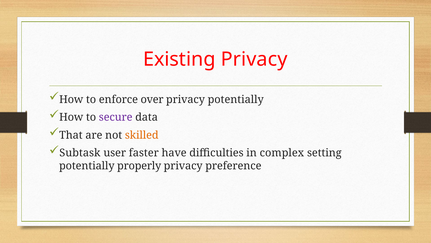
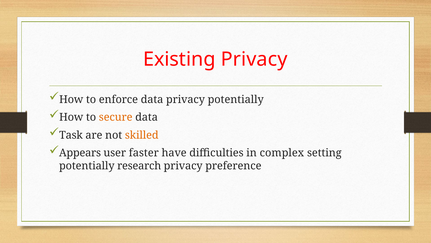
enforce over: over -> data
secure colour: purple -> orange
That: That -> Task
Subtask: Subtask -> Appears
properly: properly -> research
